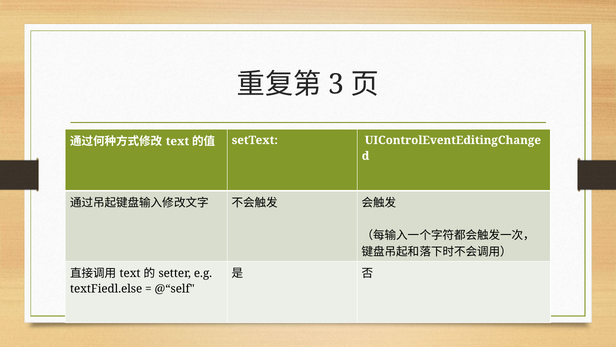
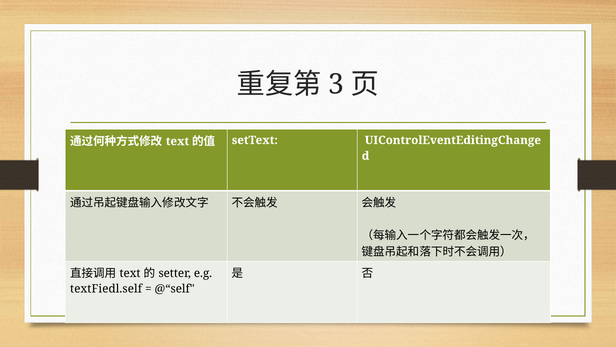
textFiedl.else: textFiedl.else -> textFiedl.self
